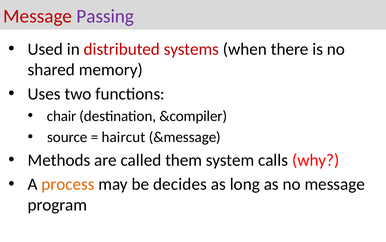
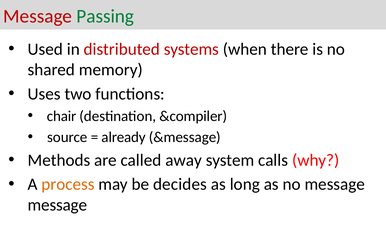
Passing colour: purple -> green
haircut: haircut -> already
them: them -> away
program at (57, 204): program -> message
